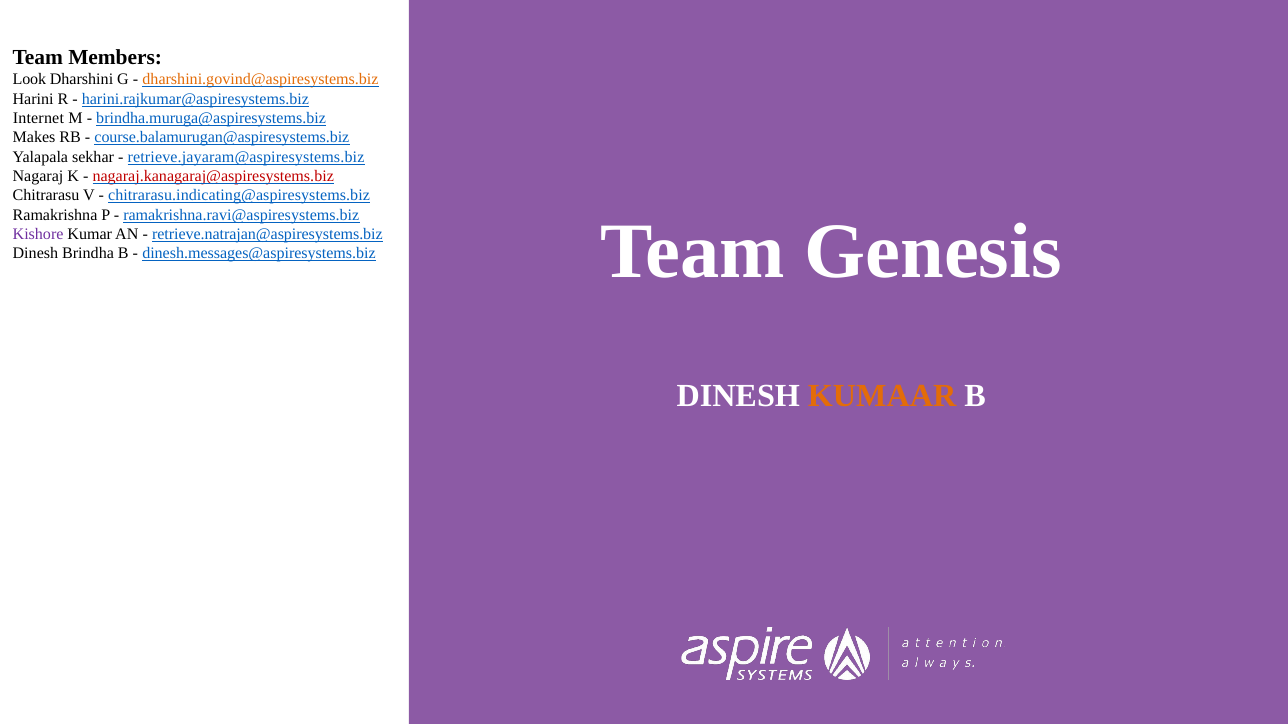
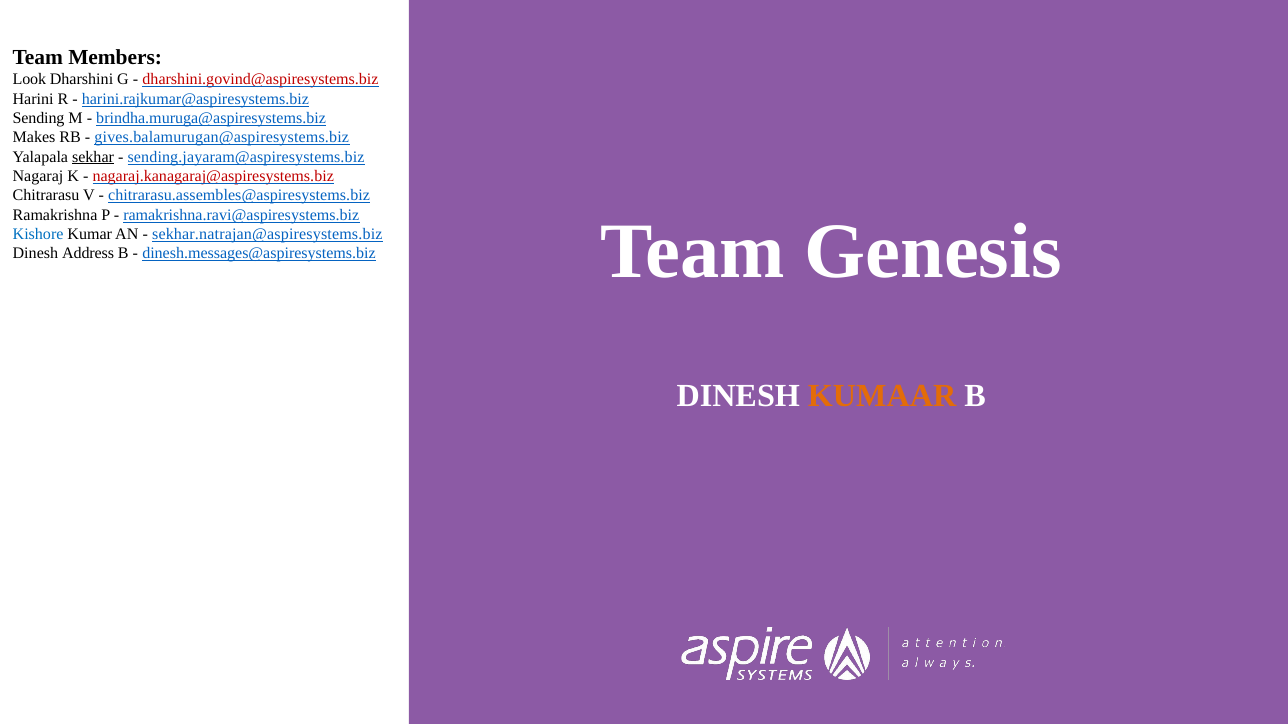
dharshini.govind@aspiresystems.biz colour: orange -> red
Internet: Internet -> Sending
course.balamurugan@aspiresystems.biz: course.balamurugan@aspiresystems.biz -> gives.balamurugan@aspiresystems.biz
sekhar underline: none -> present
retrieve.jayaram@aspiresystems.biz: retrieve.jayaram@aspiresystems.biz -> sending.jayaram@aspiresystems.biz
chitrarasu.indicating@aspiresystems.biz: chitrarasu.indicating@aspiresystems.biz -> chitrarasu.assembles@aspiresystems.biz
Kishore colour: purple -> blue
retrieve.natrajan@aspiresystems.biz: retrieve.natrajan@aspiresystems.biz -> sekhar.natrajan@aspiresystems.biz
Brindha: Brindha -> Address
